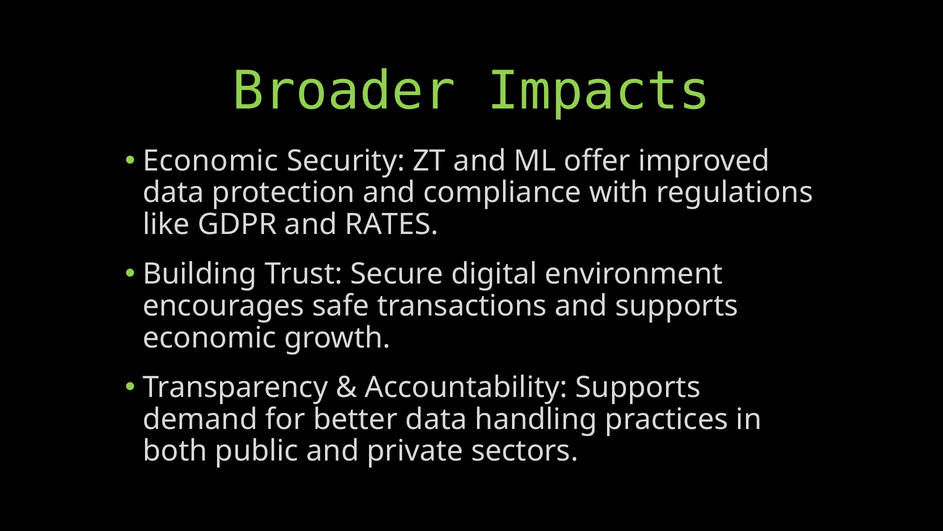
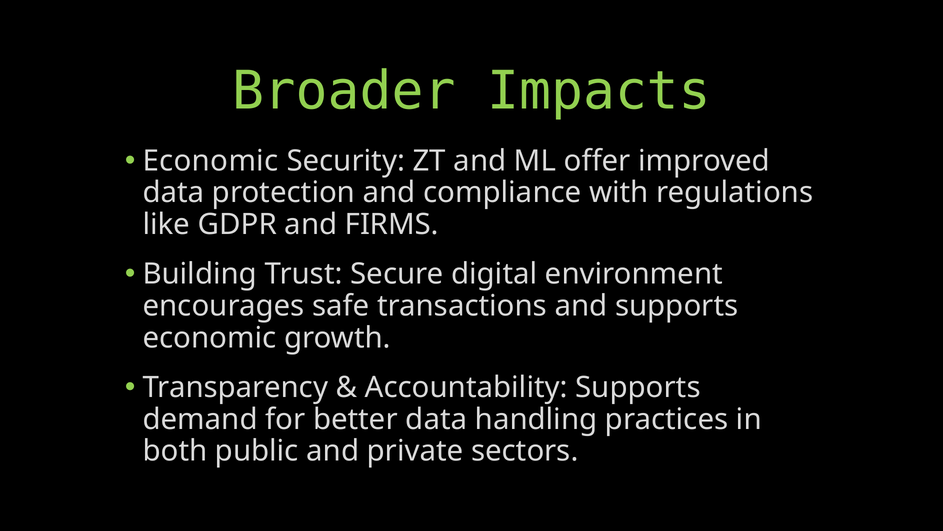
RATES: RATES -> FIRMS
